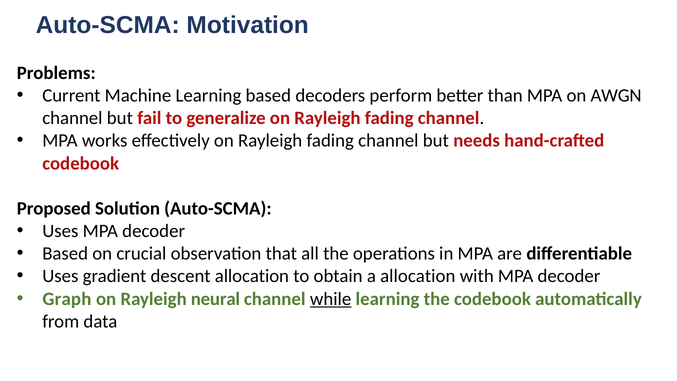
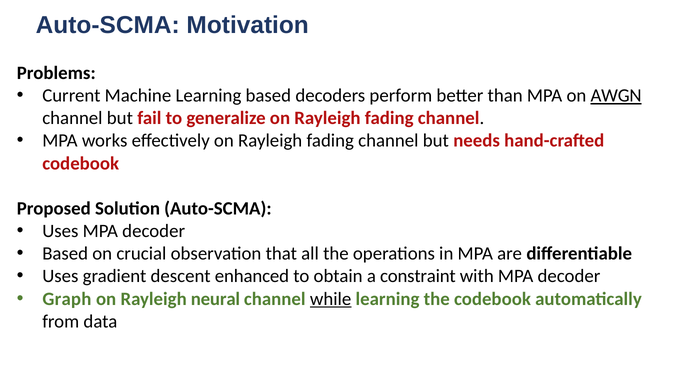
AWGN underline: none -> present
descent allocation: allocation -> enhanced
a allocation: allocation -> constraint
